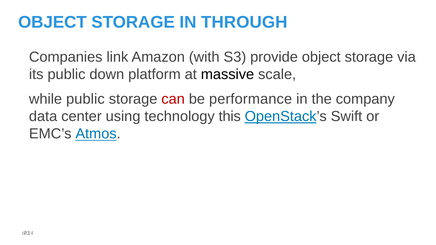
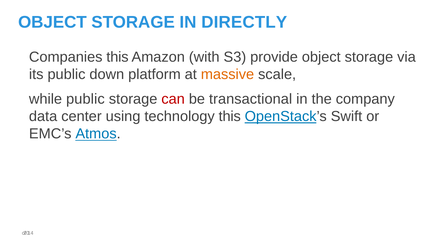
THROUGH: THROUGH -> DIRECTLY
Companies link: link -> this
massive colour: black -> orange
performance: performance -> transactional
